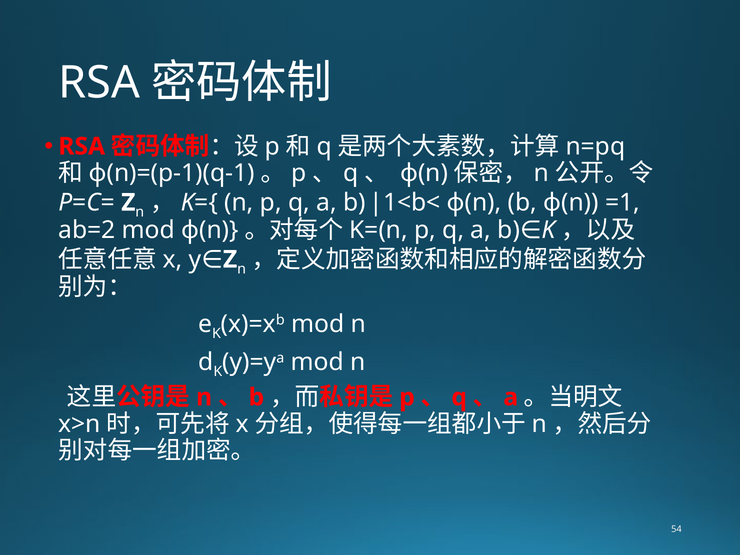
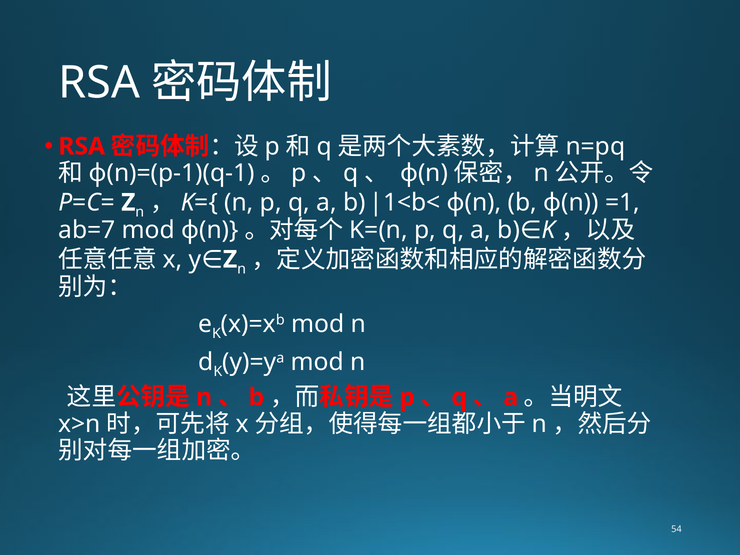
ab=2: ab=2 -> ab=7
